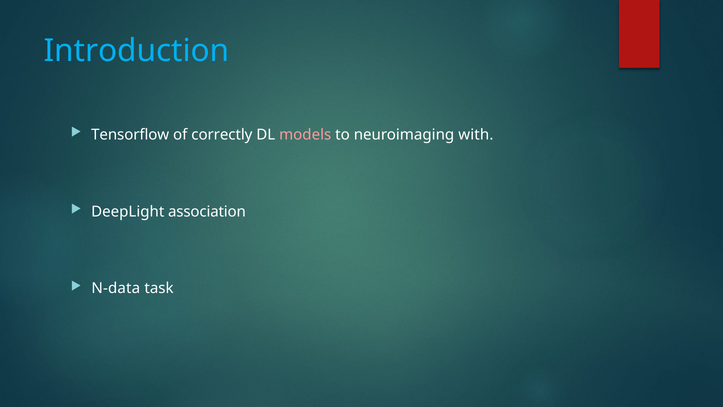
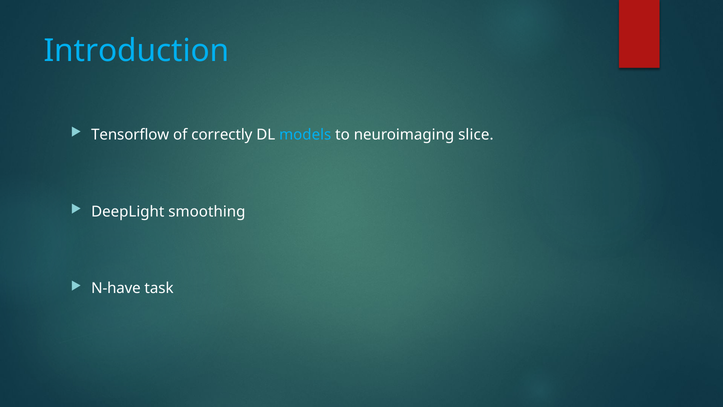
models colour: pink -> light blue
with: with -> slice
association: association -> smoothing
N-data: N-data -> N-have
